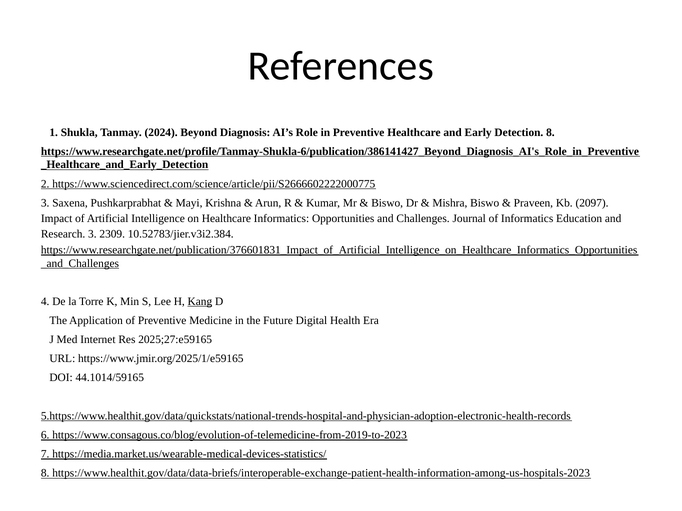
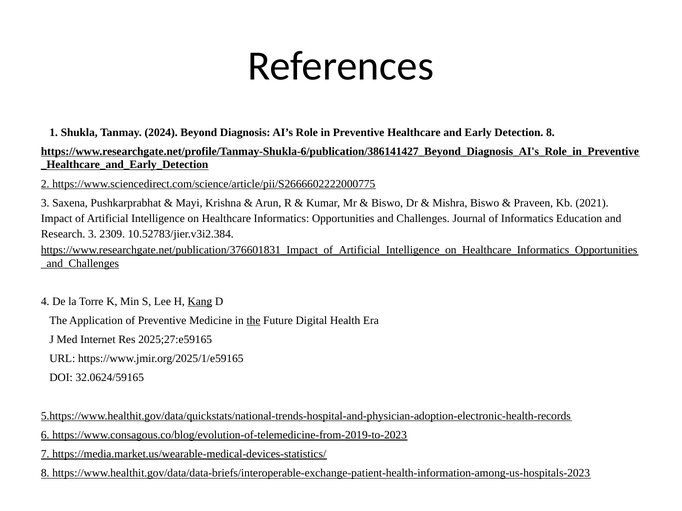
2097: 2097 -> 2021
the at (254, 321) underline: none -> present
44.1014/59165: 44.1014/59165 -> 32.0624/59165
